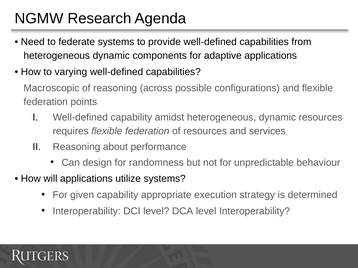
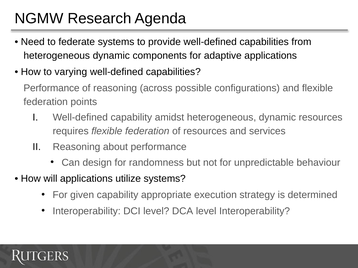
Macroscopic at (51, 88): Macroscopic -> Performance
